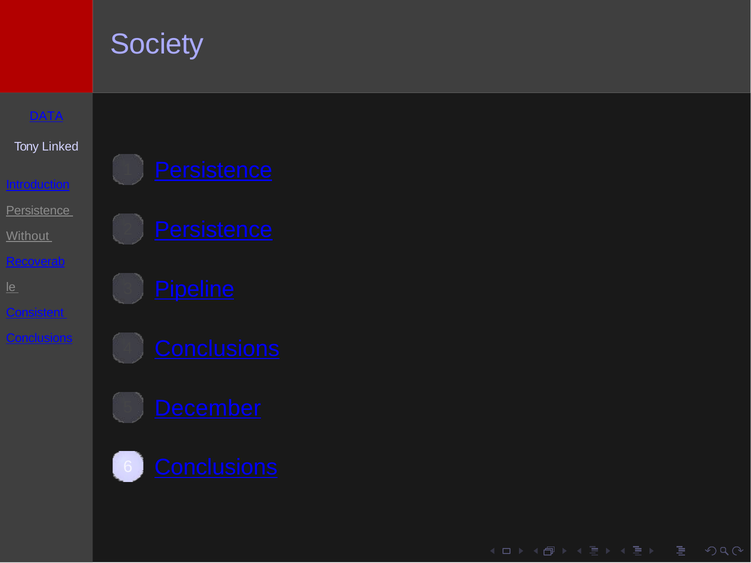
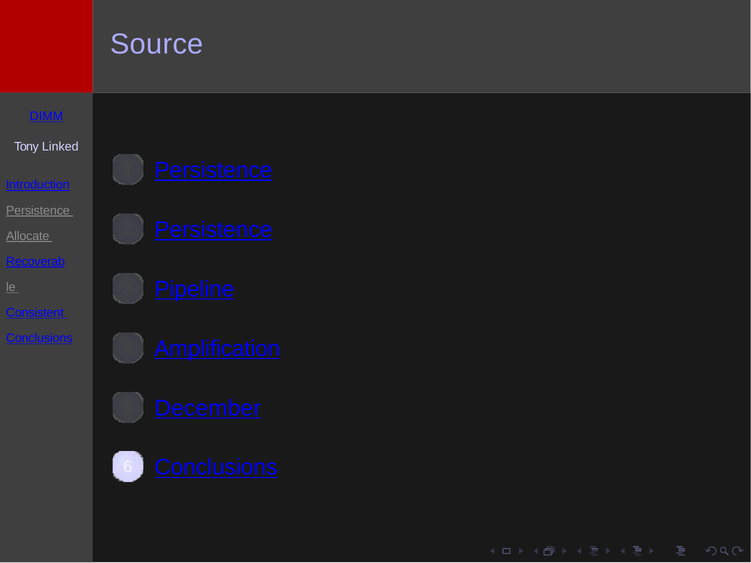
Society: Society -> Source
DATA: DATA -> DIMM
Without: Without -> Allocate
4 Conclusions: Conclusions -> Amplification
